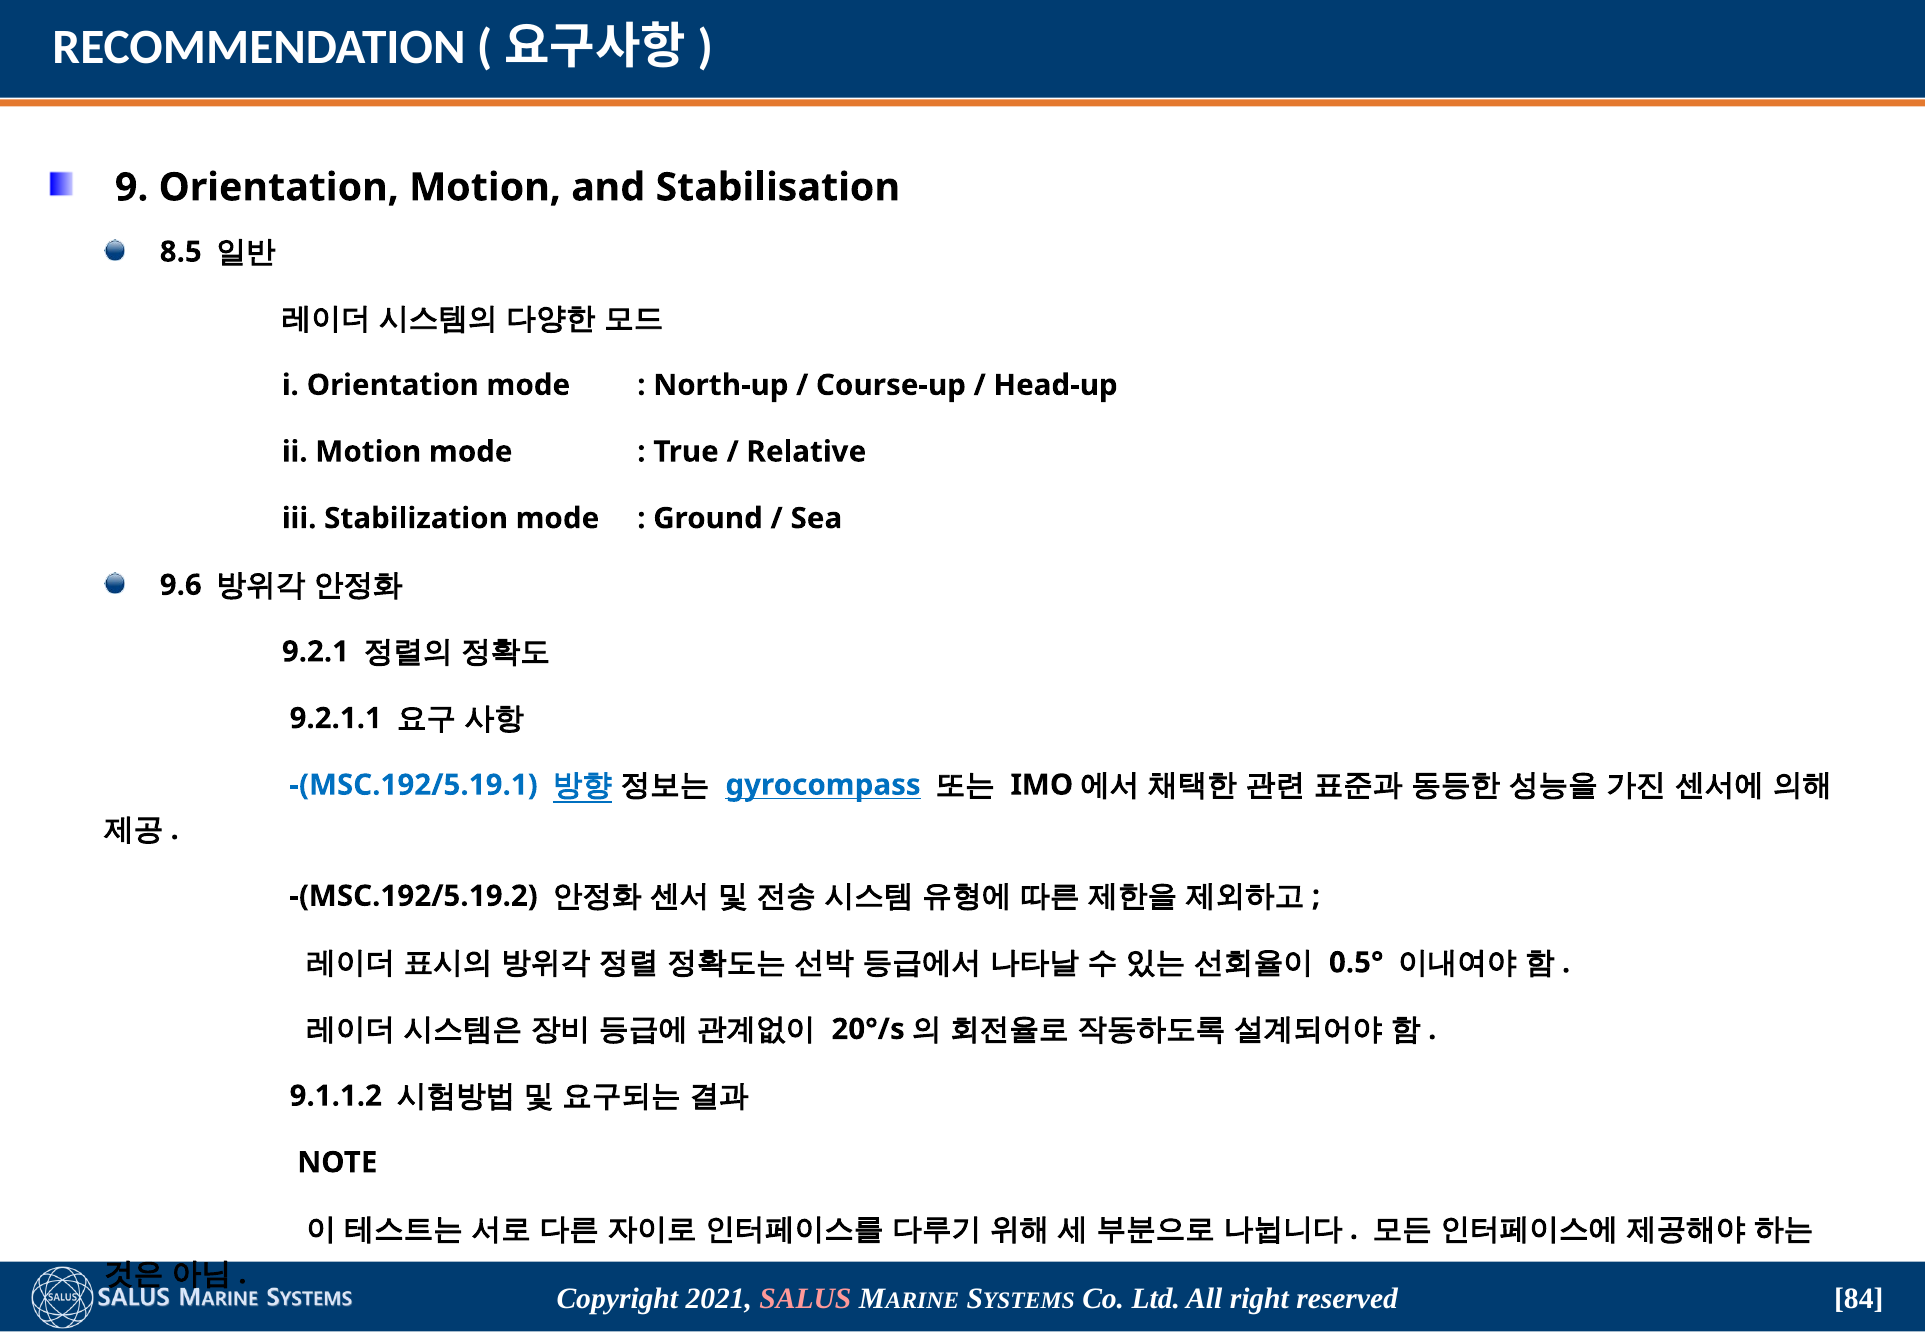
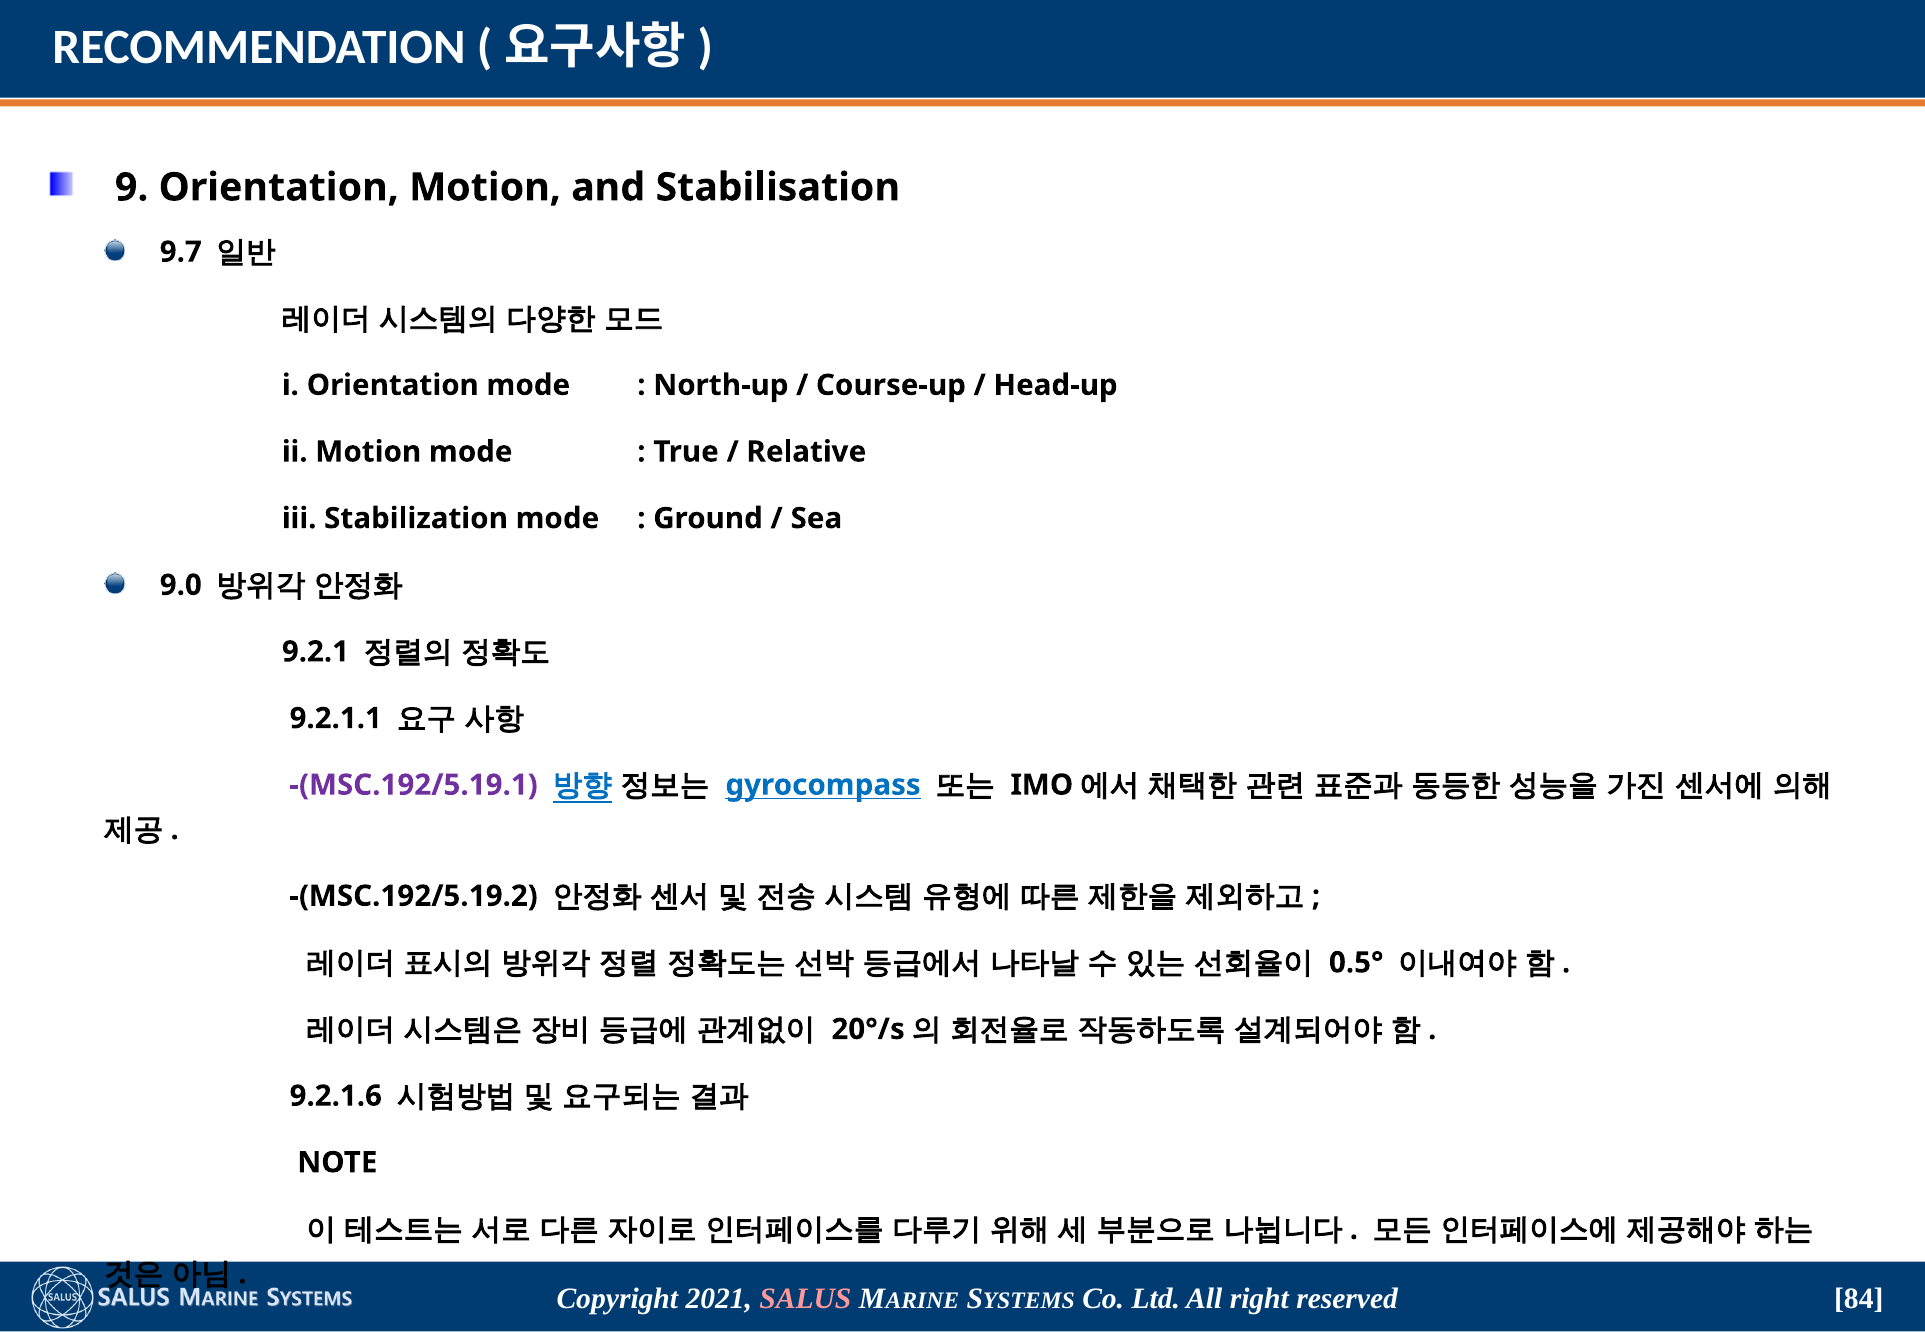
8.5: 8.5 -> 9.7
9.6: 9.6 -> 9.0
-(MSC.192/5.19.1 colour: blue -> purple
9.1.1.2: 9.1.1.2 -> 9.2.1.6
